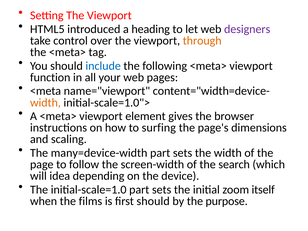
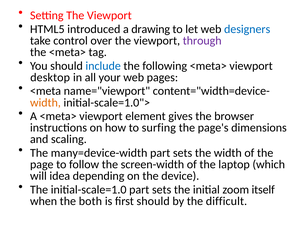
heading: heading -> drawing
designers colour: purple -> blue
through colour: orange -> purple
function: function -> desktop
search: search -> laptop
films: films -> both
purpose: purpose -> difficult
